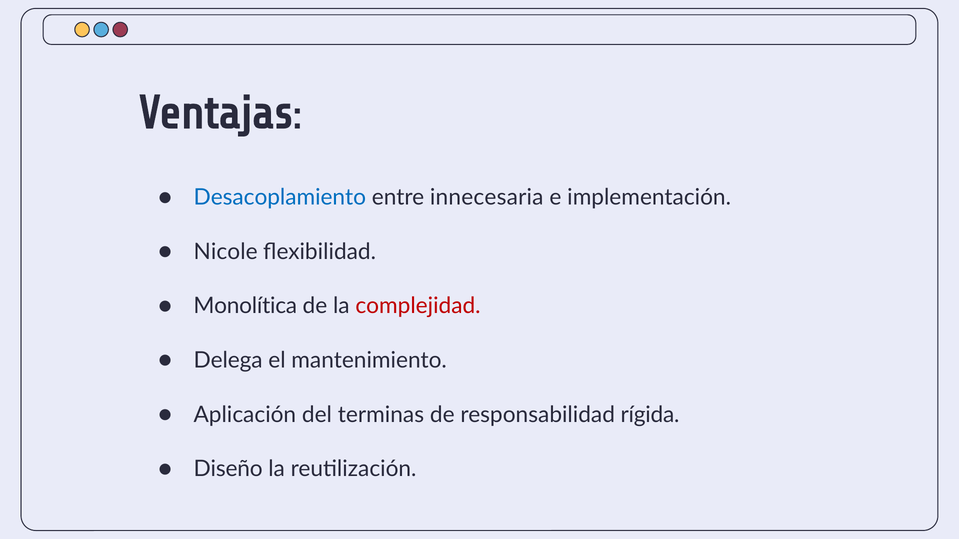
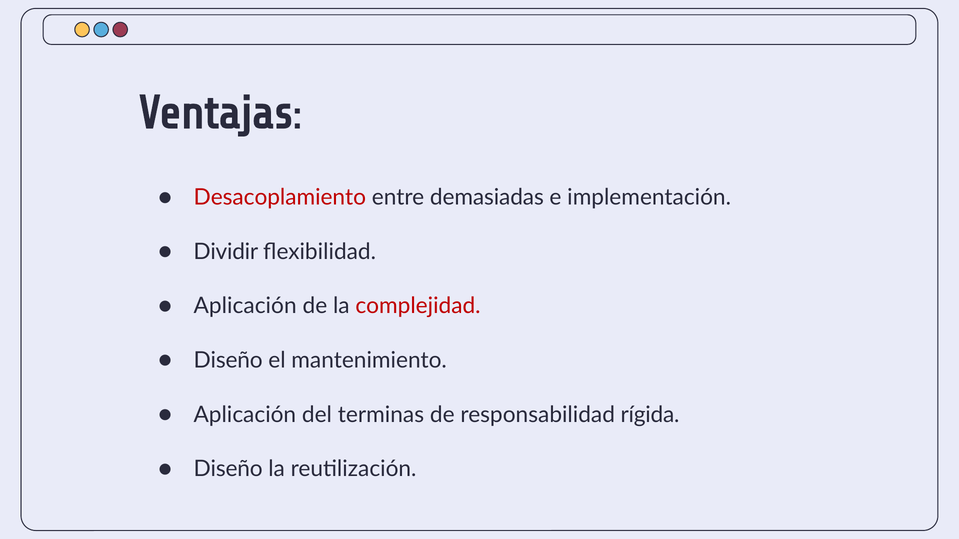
Desacoplamiento colour: blue -> red
innecesaria: innecesaria -> demasiadas
Nicole: Nicole -> Dividir
Monolítica at (245, 306): Monolítica -> Aplicación
Delega at (228, 361): Delega -> Diseño
